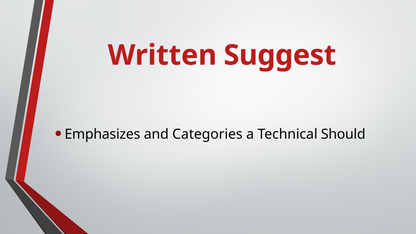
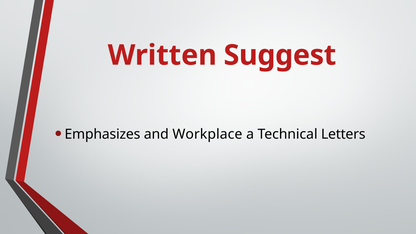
Categories: Categories -> Workplace
Should: Should -> Letters
